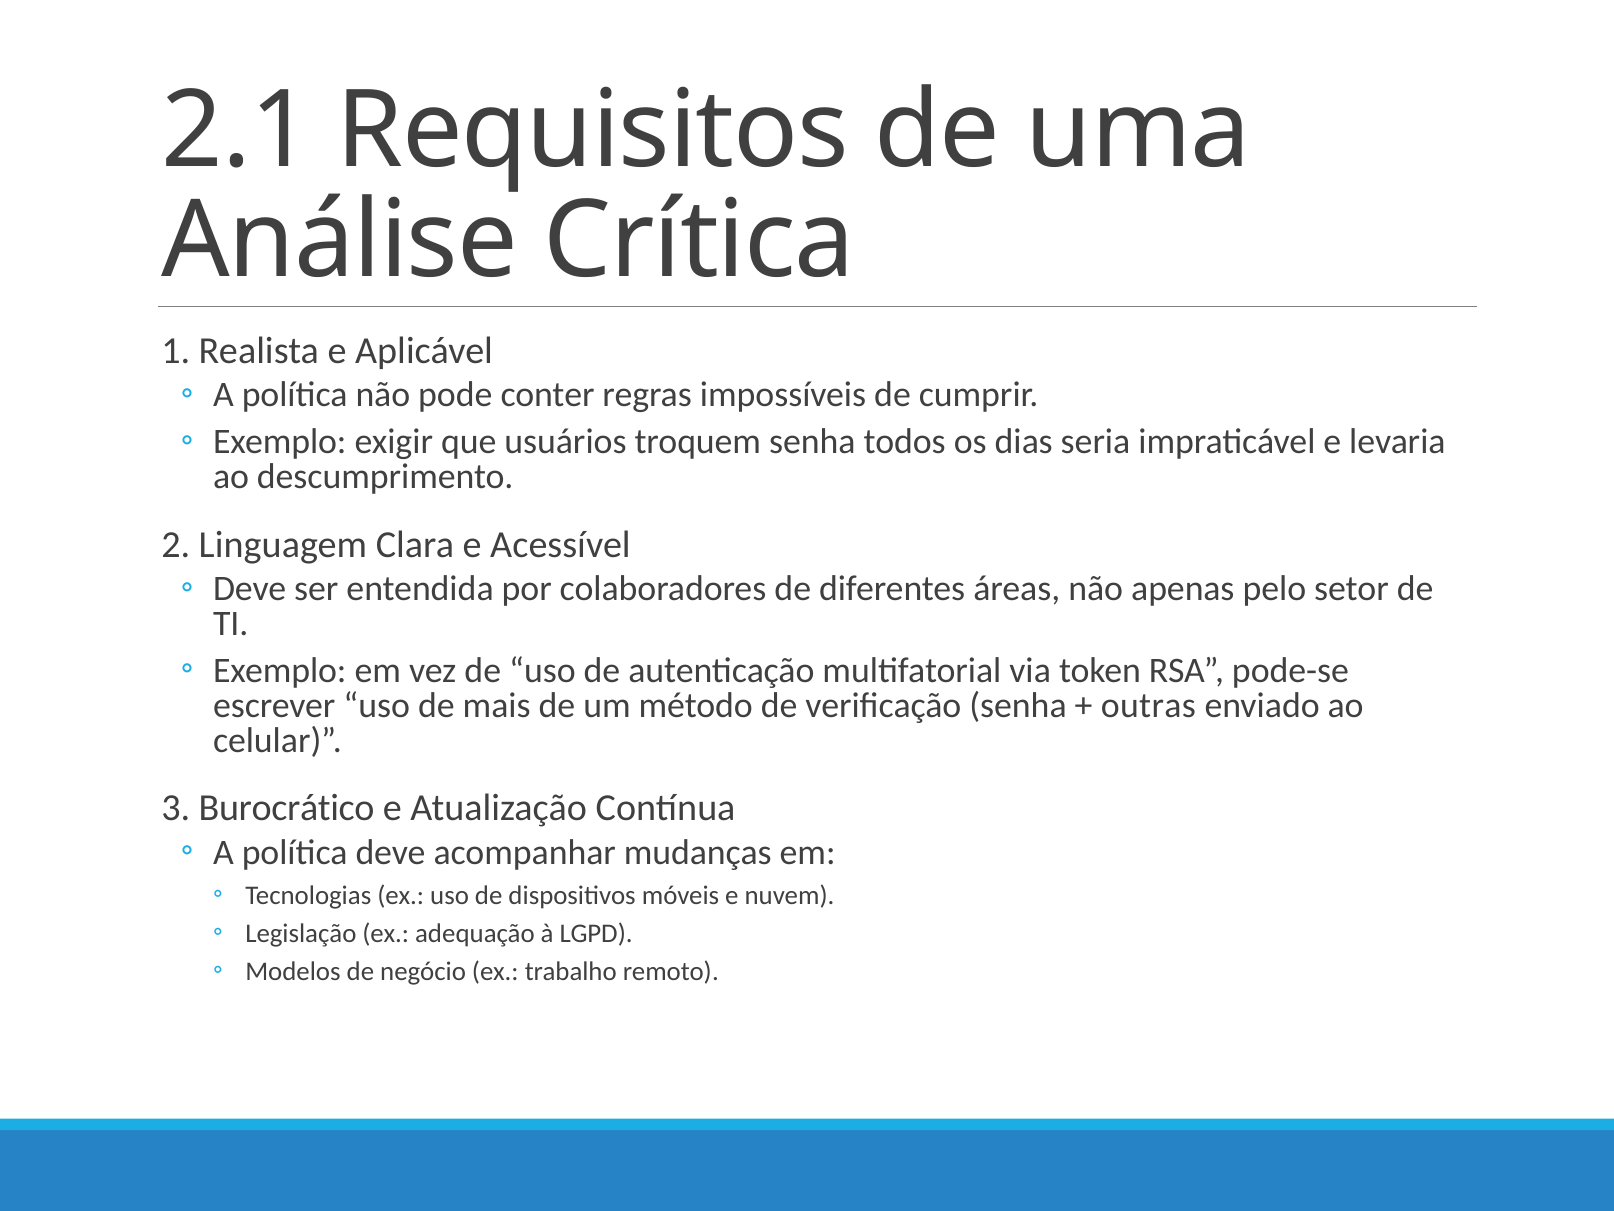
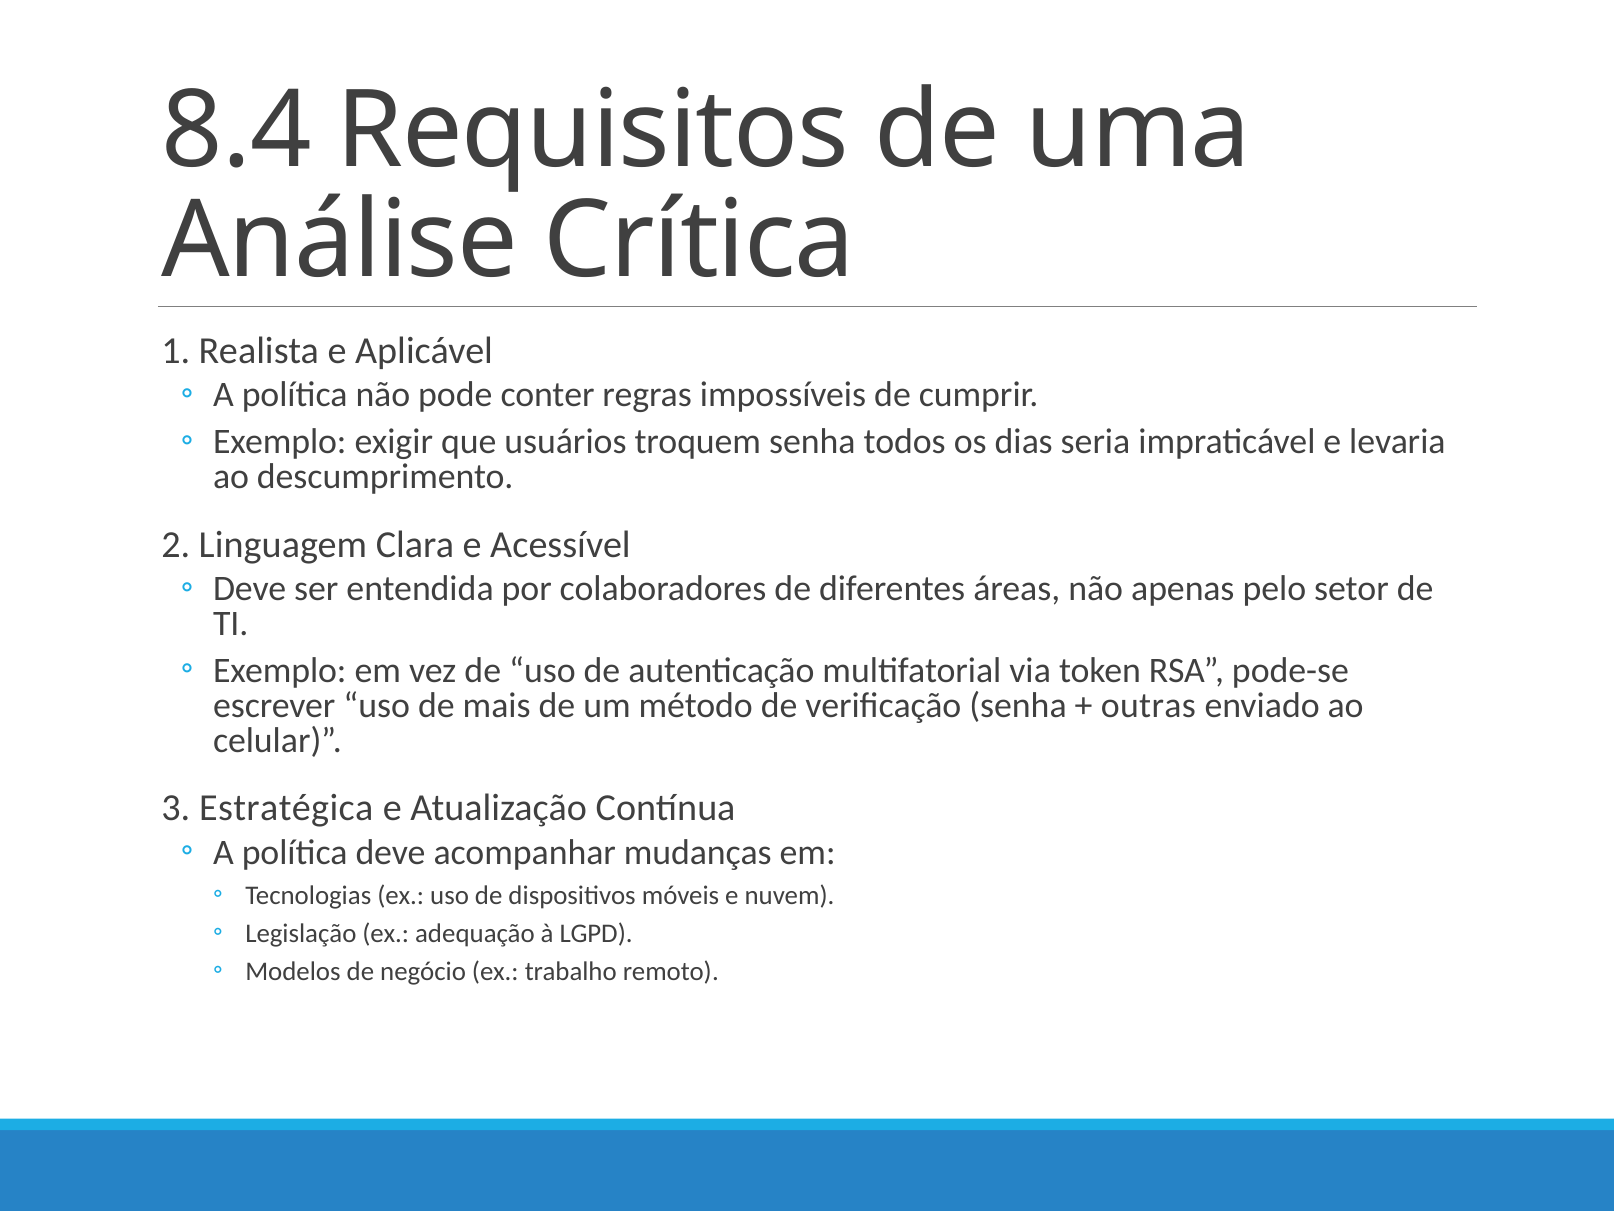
2.1: 2.1 -> 8.4
Burocrático: Burocrático -> Estratégica
